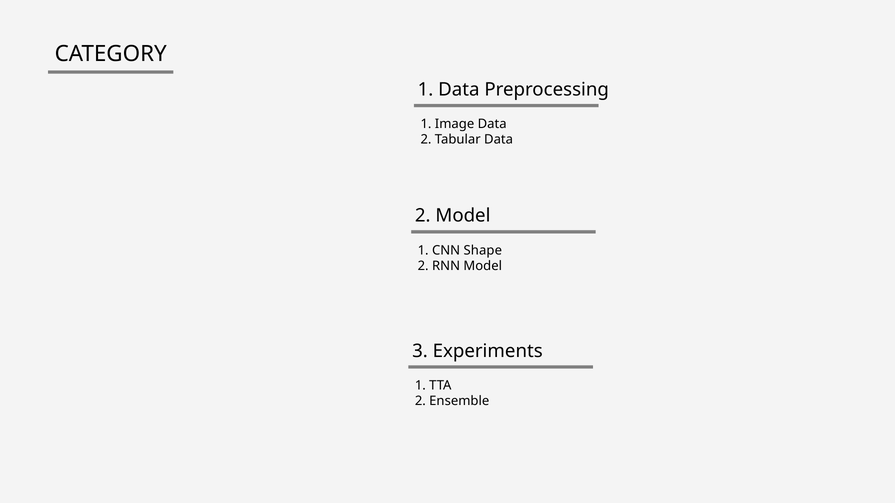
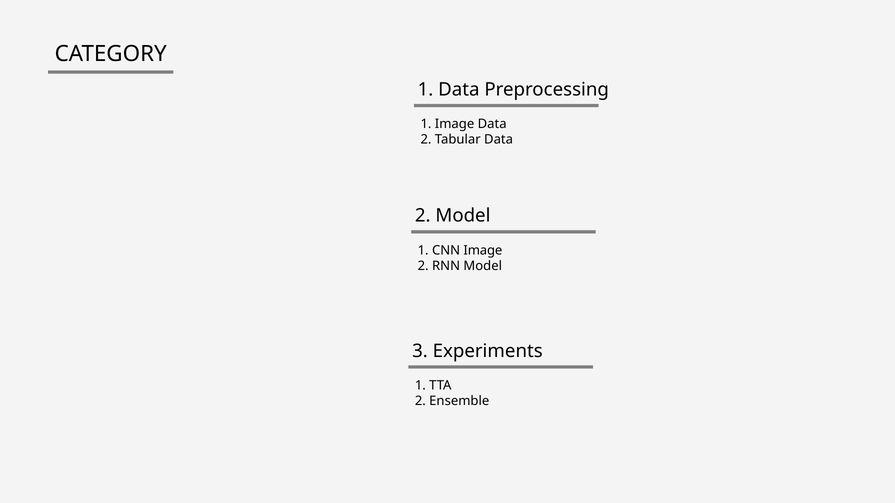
CNN Shape: Shape -> Image
